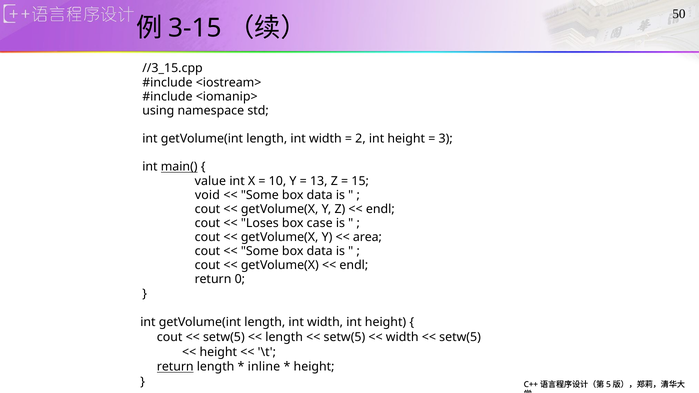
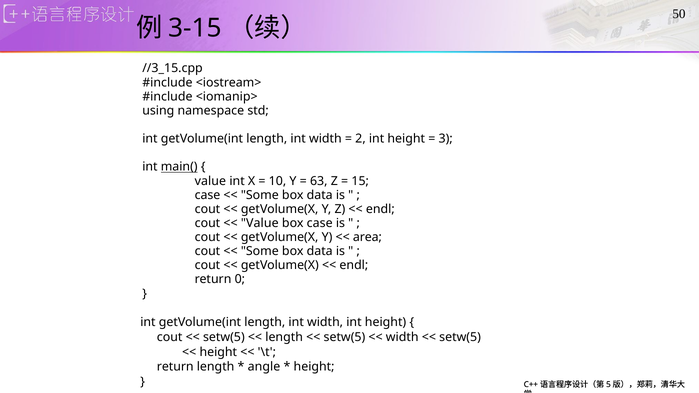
13: 13 -> 63
void at (207, 195): void -> case
Loses at (260, 223): Loses -> Value
return at (175, 367) underline: present -> none
inline: inline -> angle
